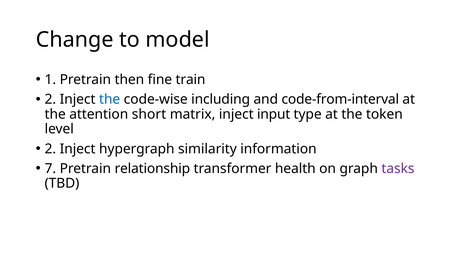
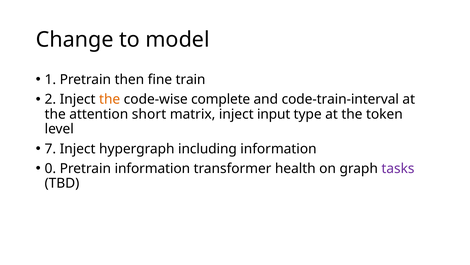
the at (110, 99) colour: blue -> orange
including: including -> complete
code-from-interval: code-from-interval -> code-train-interval
2 at (50, 148): 2 -> 7
similarity: similarity -> including
7: 7 -> 0
Pretrain relationship: relationship -> information
